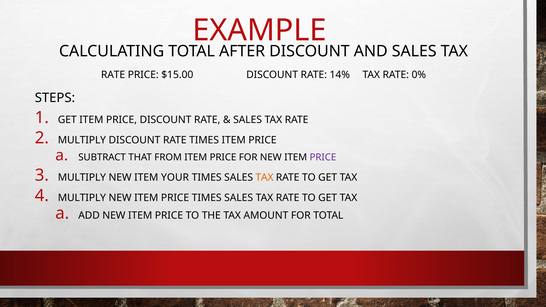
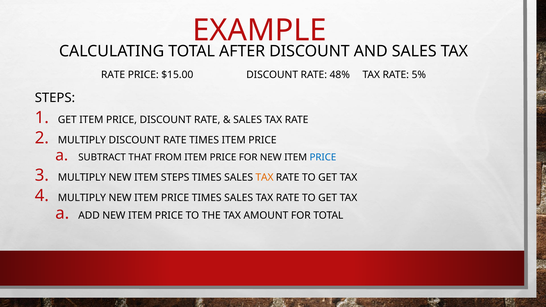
14%: 14% -> 48%
0%: 0% -> 5%
PRICE at (323, 157) colour: purple -> blue
ITEM YOUR: YOUR -> STEPS
